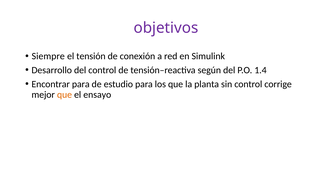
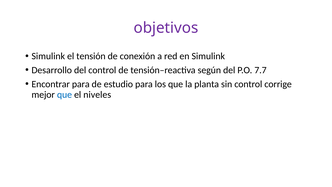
Siempre at (48, 56): Siempre -> Simulink
1.4: 1.4 -> 7.7
que at (64, 94) colour: orange -> blue
ensayo: ensayo -> niveles
